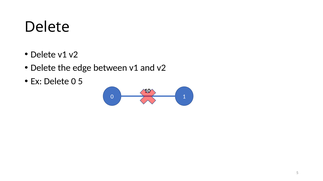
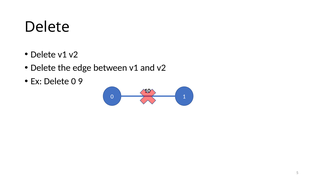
0 5: 5 -> 9
